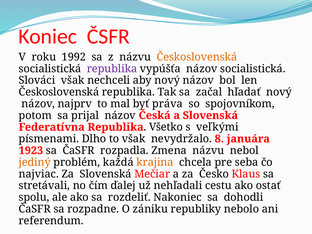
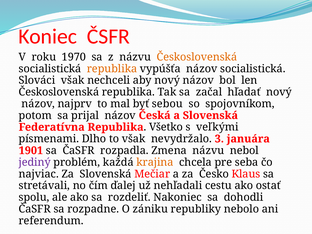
1992: 1992 -> 1970
republika at (112, 69) colour: purple -> orange
práva: práva -> sebou
8: 8 -> 3
1923: 1923 -> 1901
jediný colour: orange -> purple
